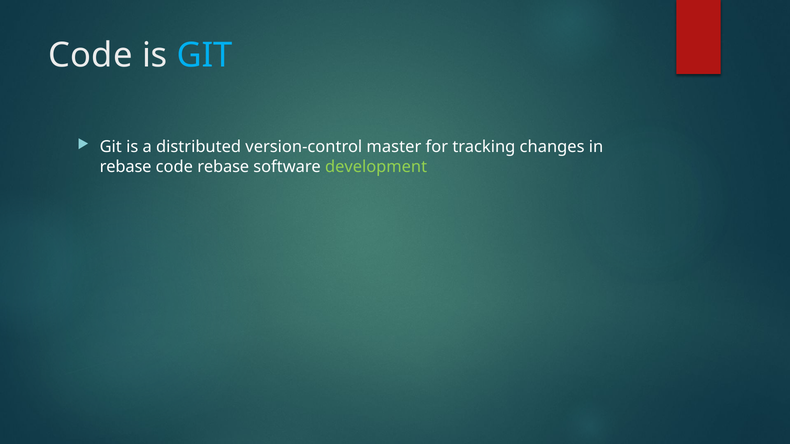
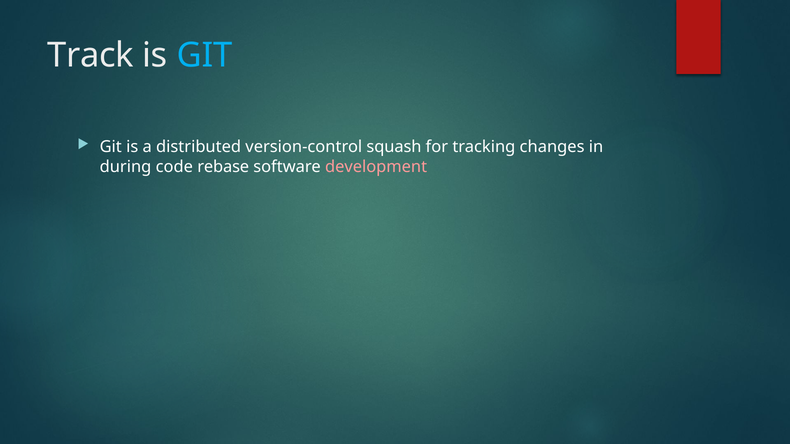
Code at (90, 55): Code -> Track
master: master -> squash
rebase at (126, 167): rebase -> during
development colour: light green -> pink
